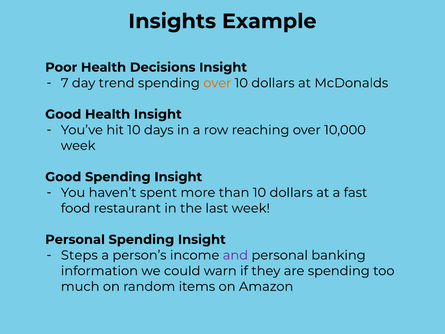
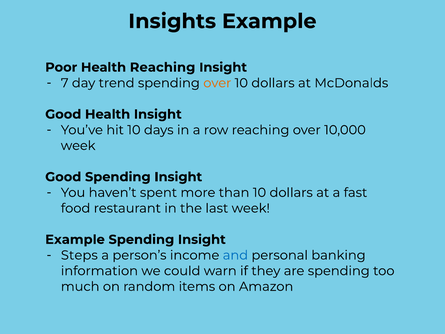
Health Decisions: Decisions -> Reaching
Personal at (75, 239): Personal -> Example
and colour: purple -> blue
